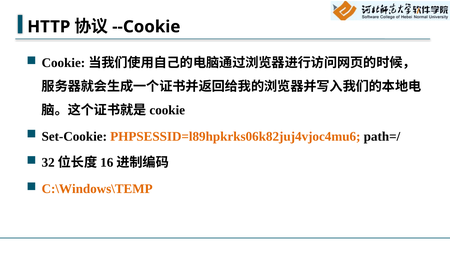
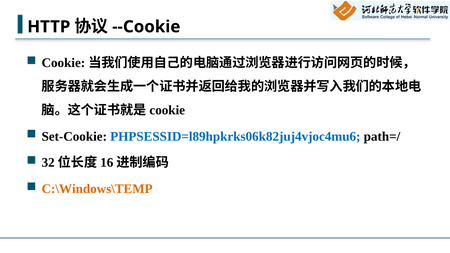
PHPSESSID=l89hpkrks06k82juj4vjoc4mu6 colour: orange -> blue
